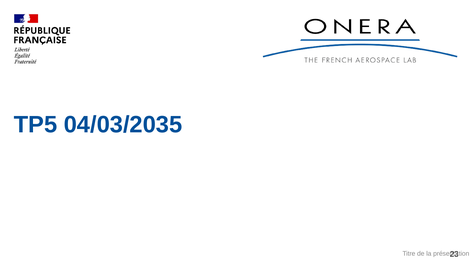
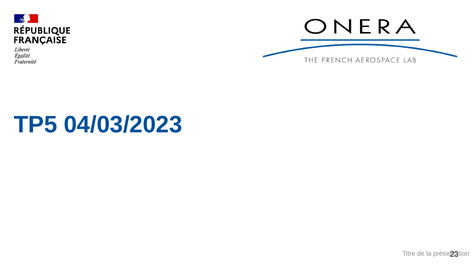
04/03/2035: 04/03/2035 -> 04/03/2023
